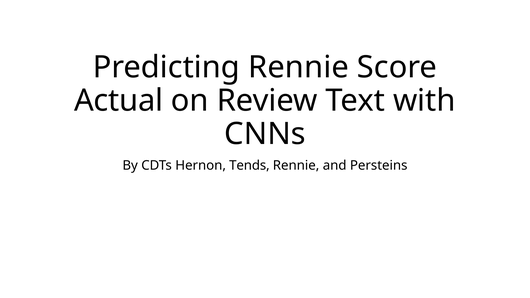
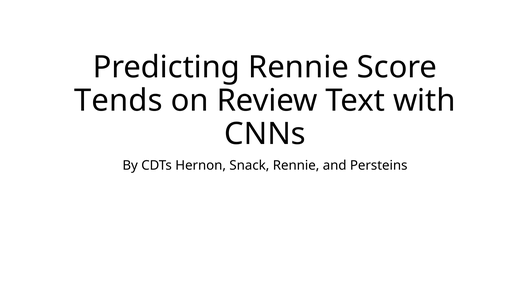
Actual: Actual -> Tends
Tends: Tends -> Snack
